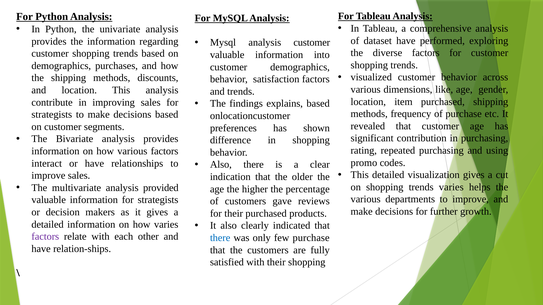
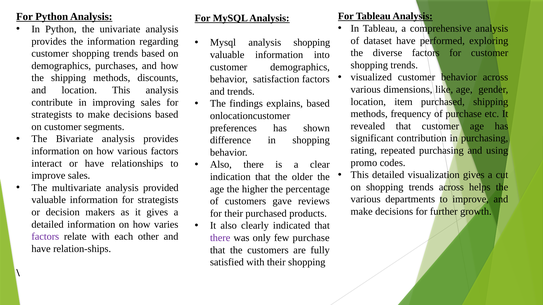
analysis customer: customer -> shopping
trends varies: varies -> across
there at (220, 238) colour: blue -> purple
